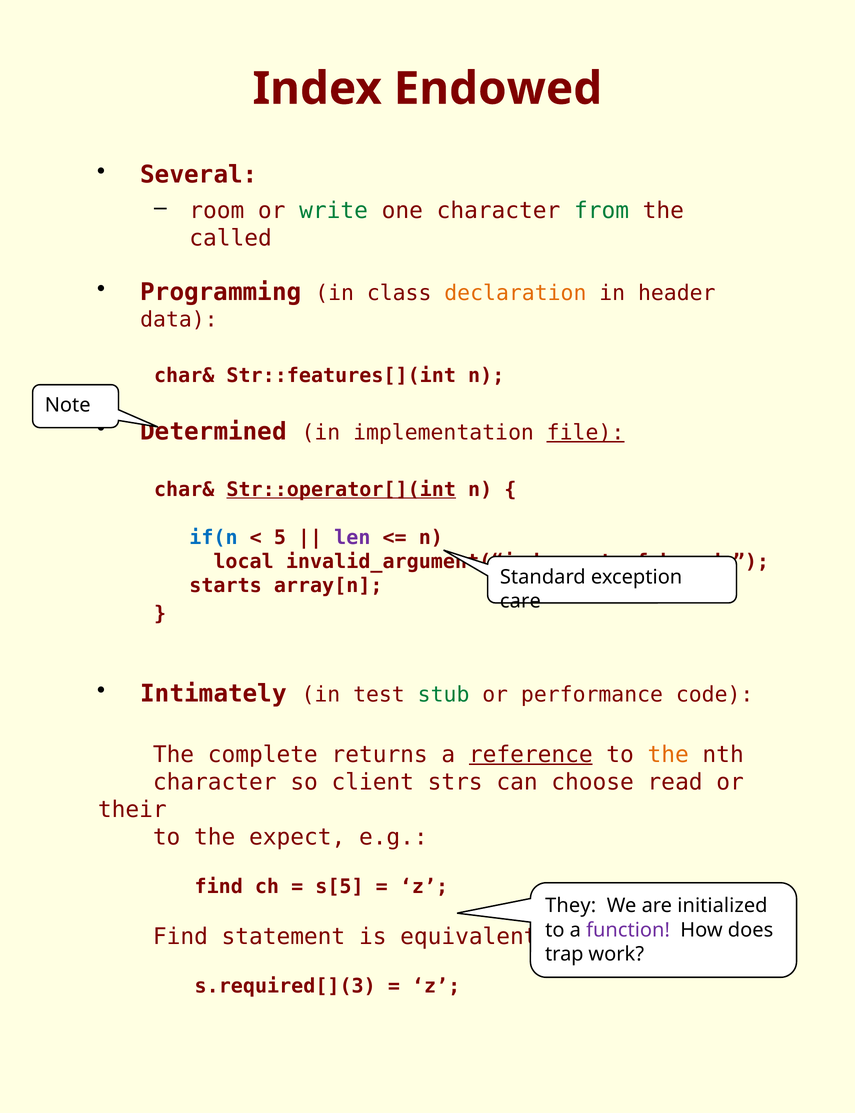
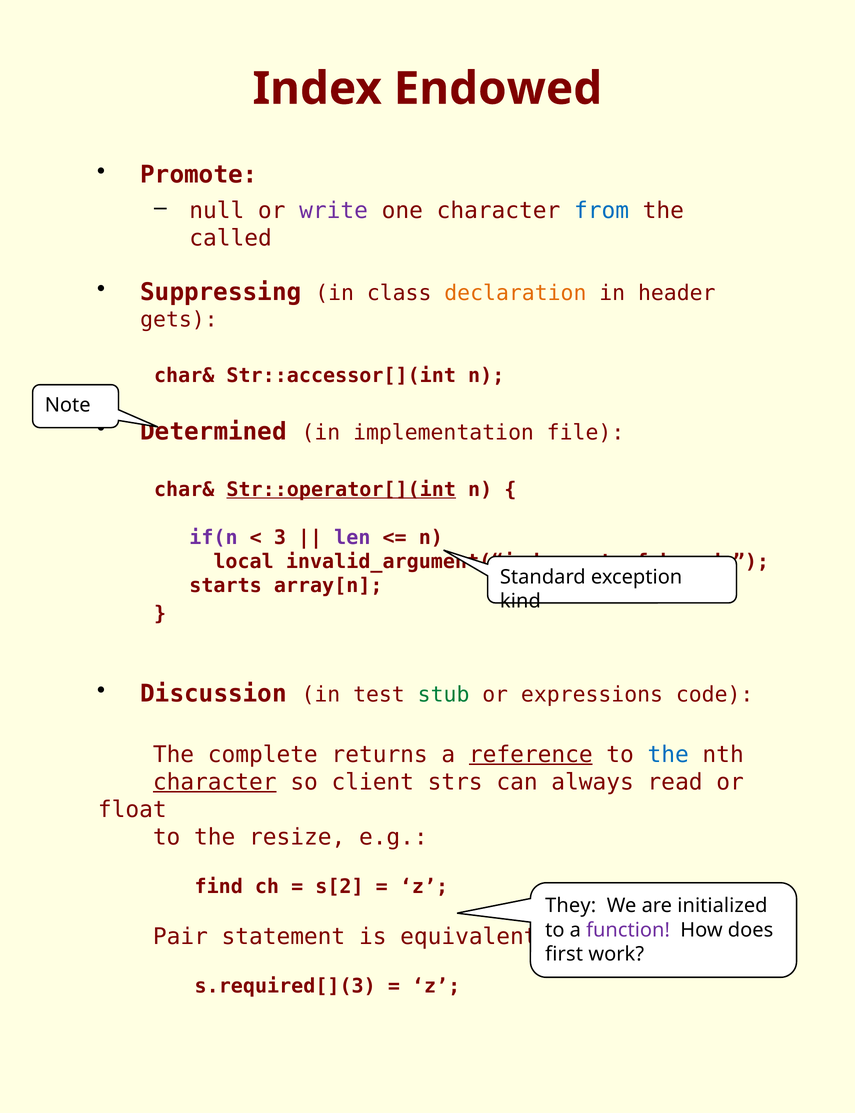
Several: Several -> Promote
room: room -> null
write colour: green -> purple
from colour: green -> blue
Programming: Programming -> Suppressing
data: data -> gets
Str::features[](int: Str::features[](int -> Str::accessor[](int
file underline: present -> none
if(n colour: blue -> purple
5: 5 -> 3
care: care -> kind
Intimately: Intimately -> Discussion
performance: performance -> expressions
the at (668, 754) colour: orange -> blue
character at (215, 782) underline: none -> present
choose: choose -> always
their: their -> float
expect: expect -> resize
s[5: s[5 -> s[2
Find at (180, 936): Find -> Pair
trap: trap -> first
